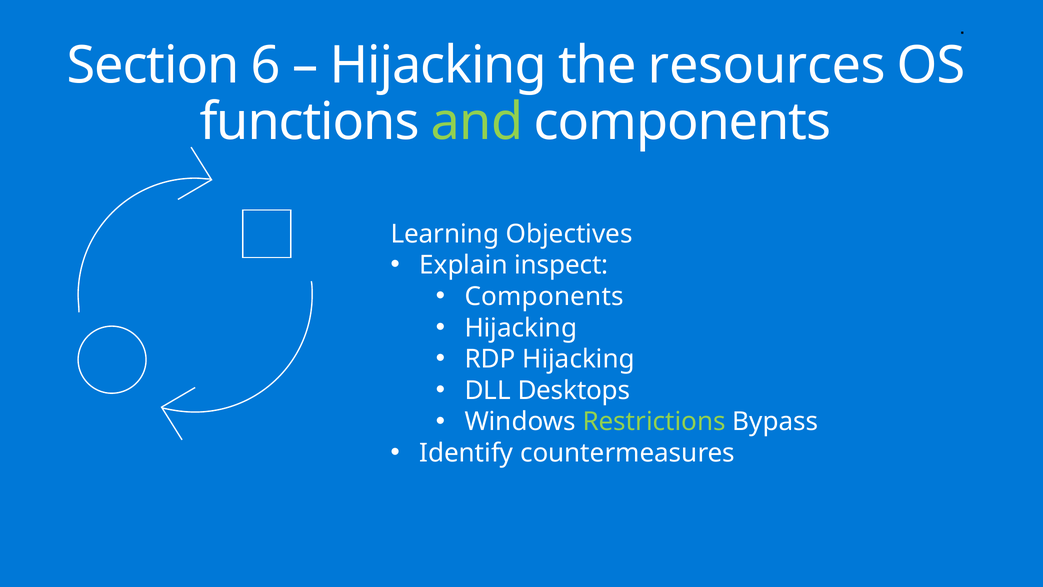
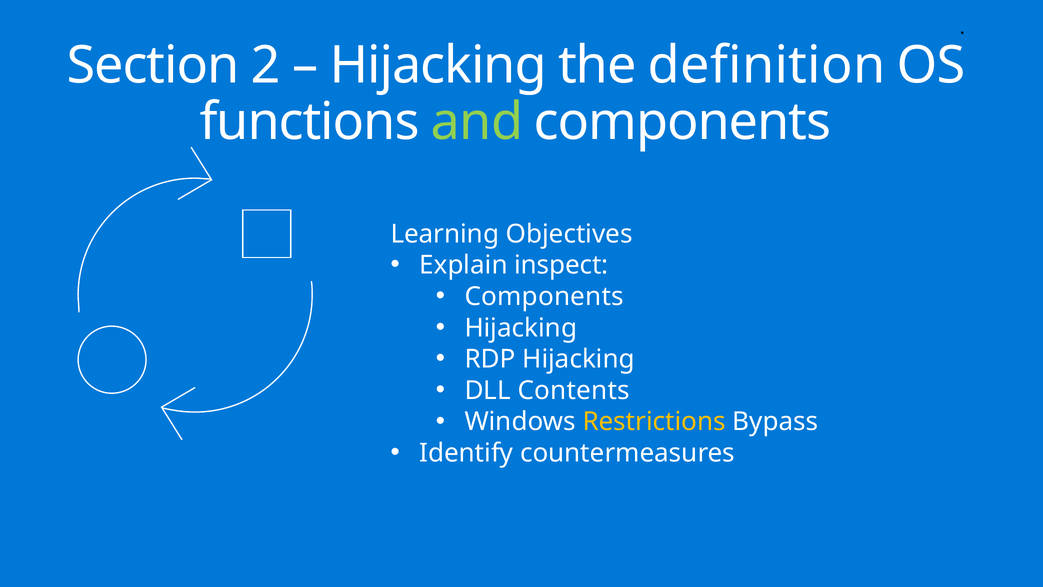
6: 6 -> 2
resources: resources -> definition
Desktops: Desktops -> Contents
Restrictions colour: light green -> yellow
